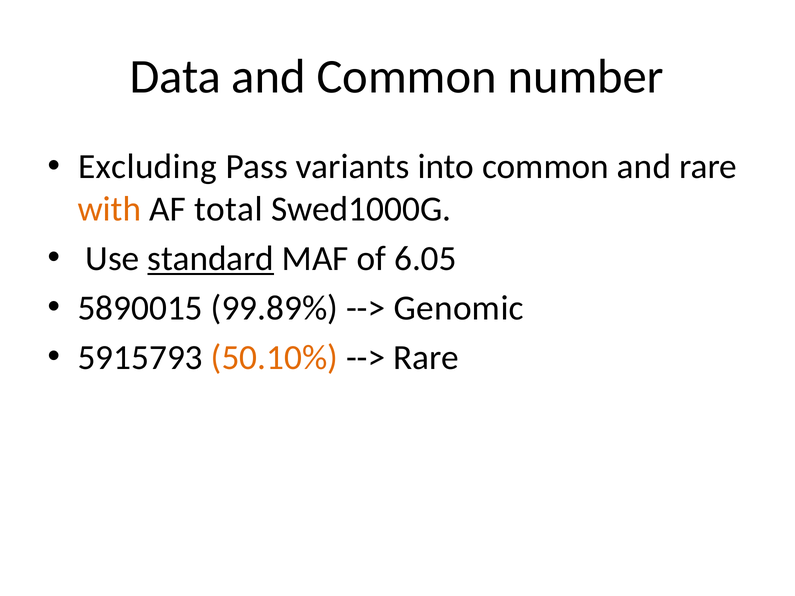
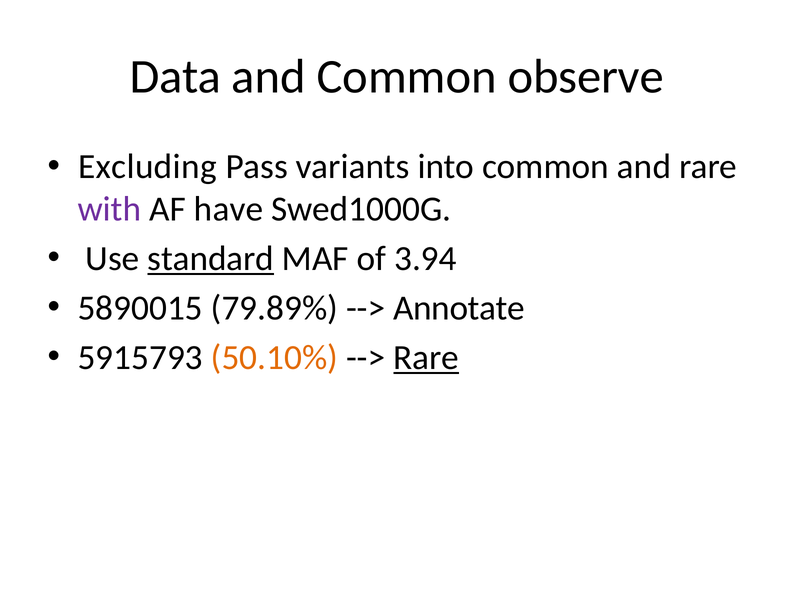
number: number -> observe
with colour: orange -> purple
total: total -> have
6.05: 6.05 -> 3.94
99.89%: 99.89% -> 79.89%
Genomic: Genomic -> Annotate
Rare at (426, 358) underline: none -> present
